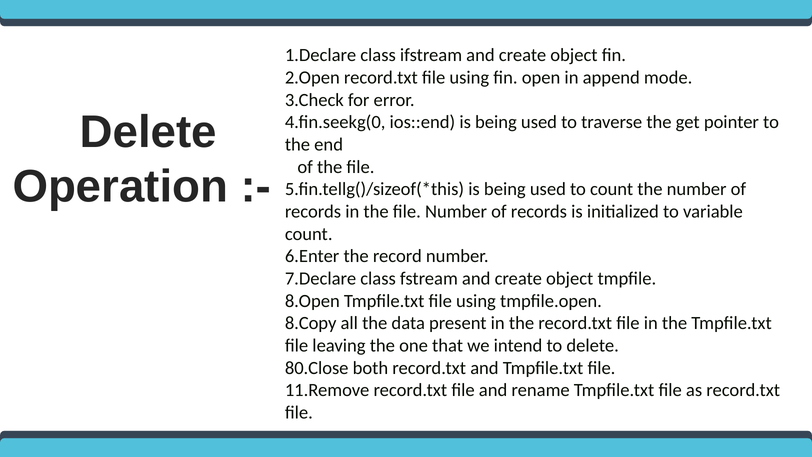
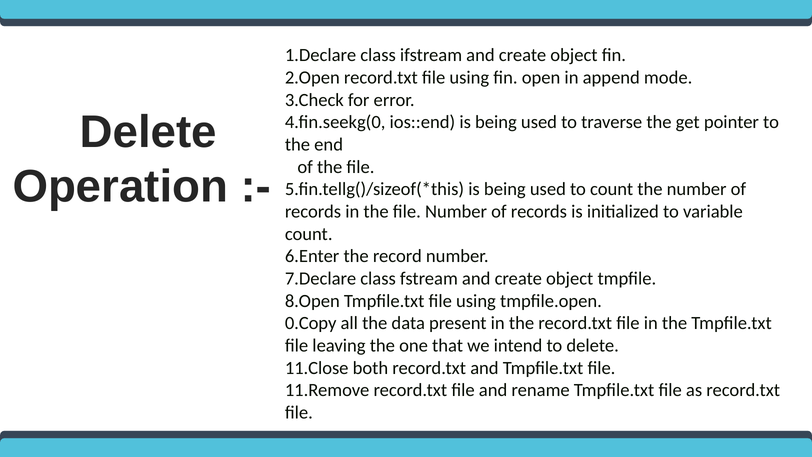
8.Copy: 8.Copy -> 0.Copy
80.Close: 80.Close -> 11.Close
